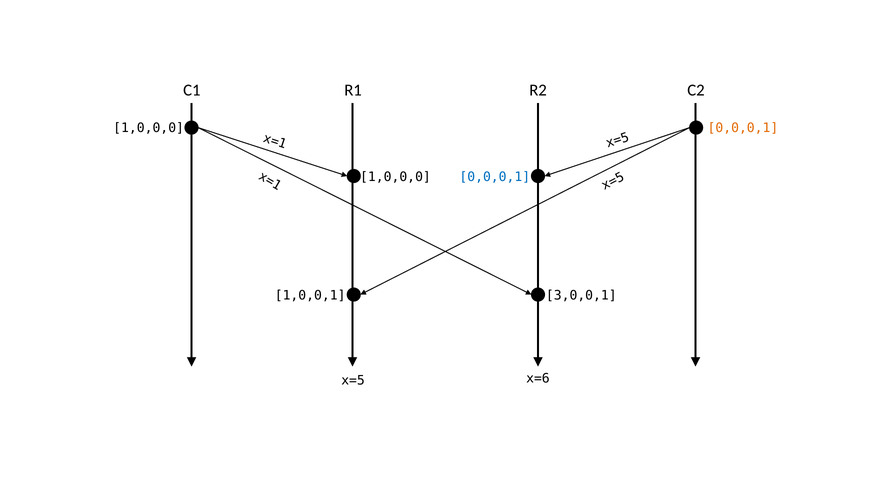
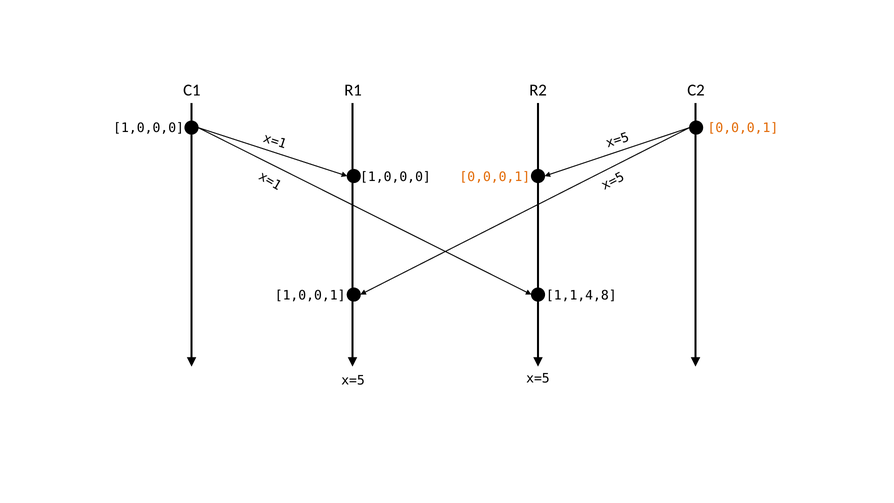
0,0,0,1 at (495, 177) colour: blue -> orange
3,0,0,1: 3,0,0,1 -> 1,1,4,8
x=5 x=6: x=6 -> x=5
